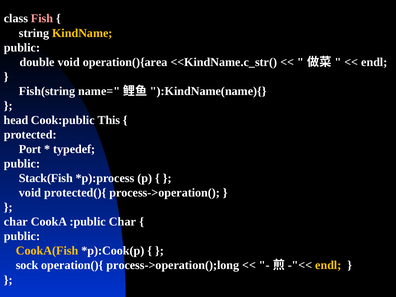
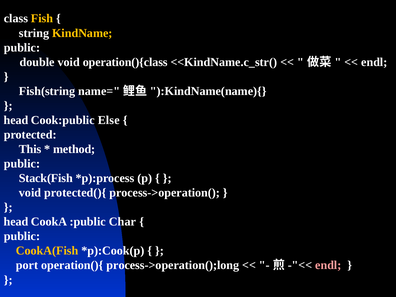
Fish colour: pink -> yellow
operation(){area: operation(){area -> operation(){class
This: This -> Else
Port: Port -> This
typedef: typedef -> method
char at (16, 222): char -> head
sock: sock -> port
endl at (328, 265) colour: yellow -> pink
